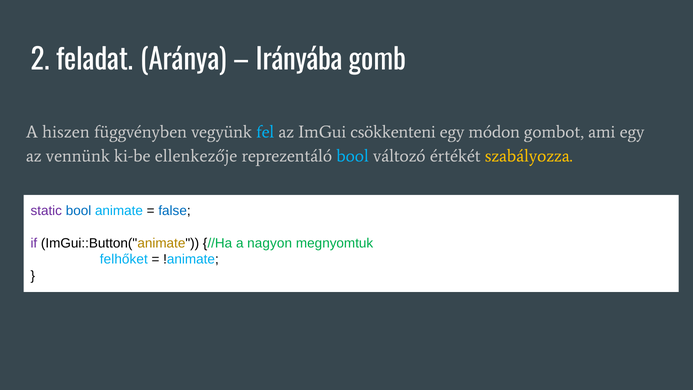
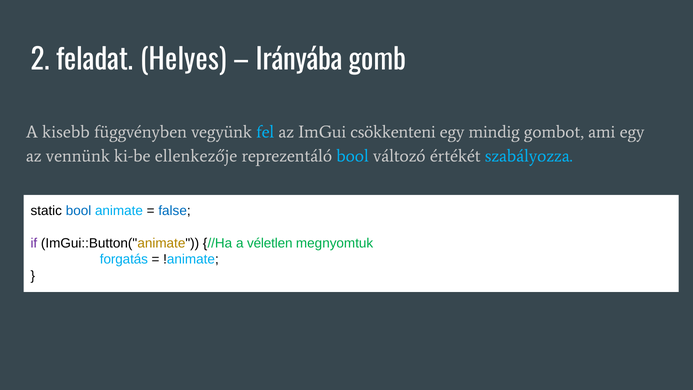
Aránya: Aránya -> Helyes
hiszen: hiszen -> kisebb
módon: módon -> mindig
szabályozza colour: yellow -> light blue
static colour: purple -> black
nagyon: nagyon -> véletlen
felhőket: felhőket -> forgatás
